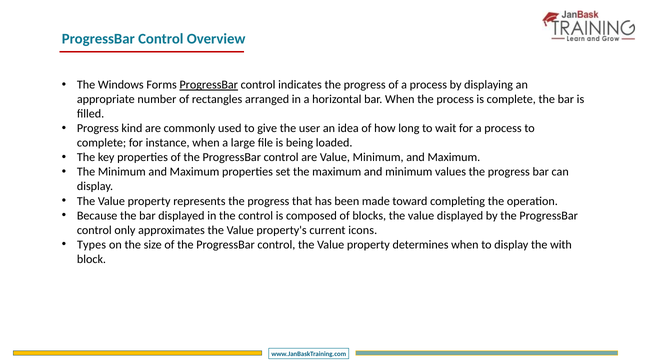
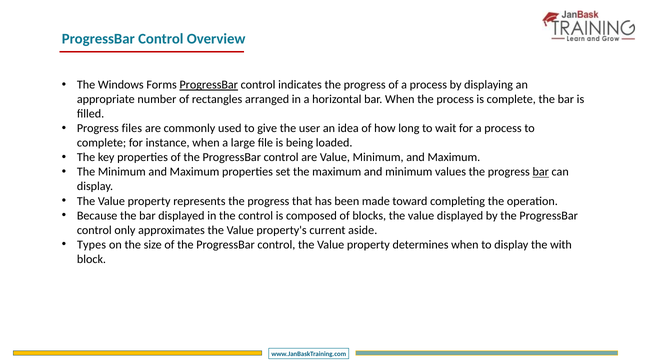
kind: kind -> files
bar at (541, 172) underline: none -> present
icons: icons -> aside
